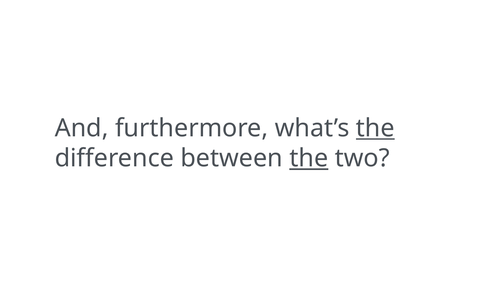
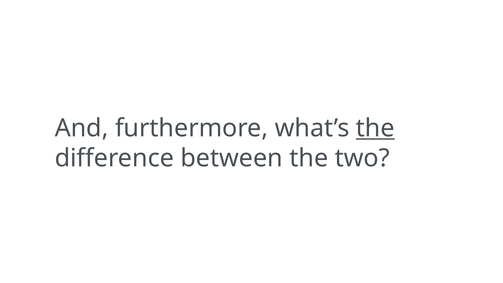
the at (309, 158) underline: present -> none
